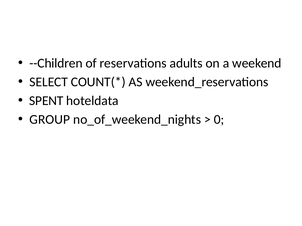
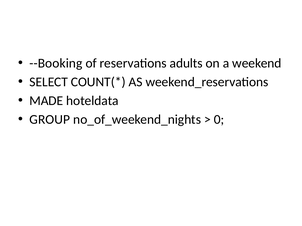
--Children: --Children -> --Booking
SPENT: SPENT -> MADE
